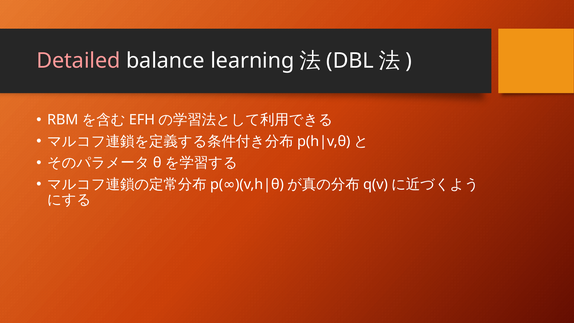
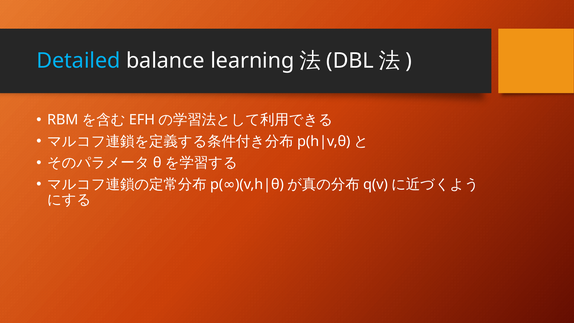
Detailed colour: pink -> light blue
